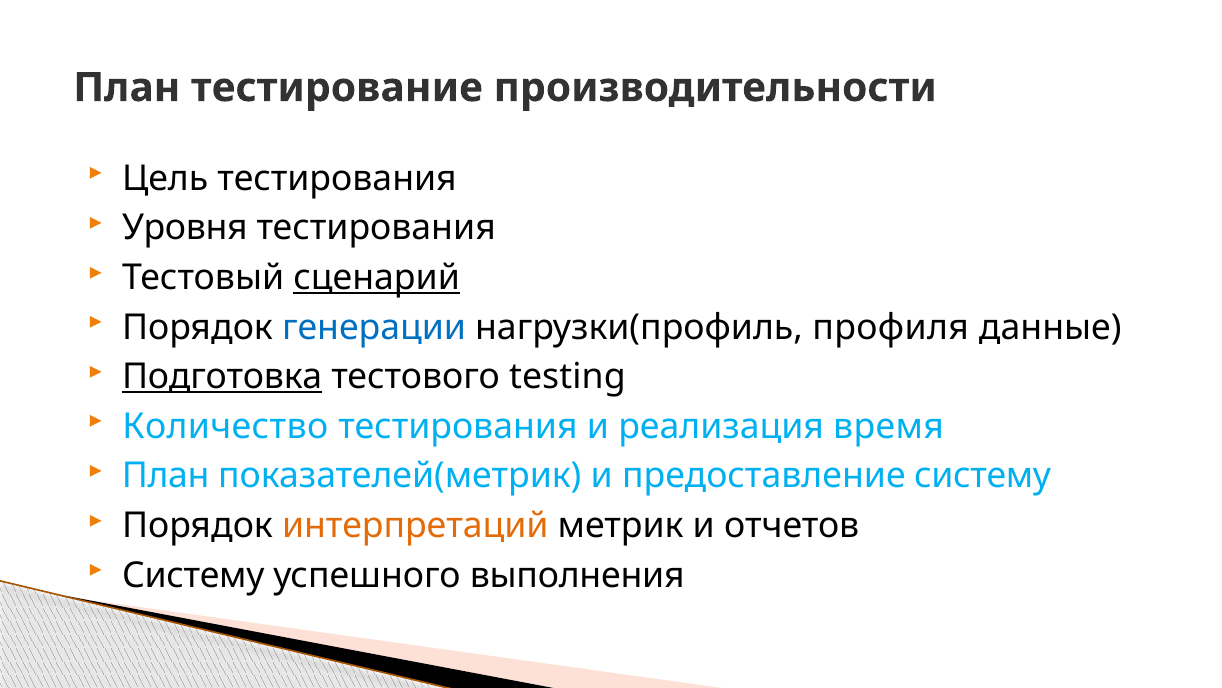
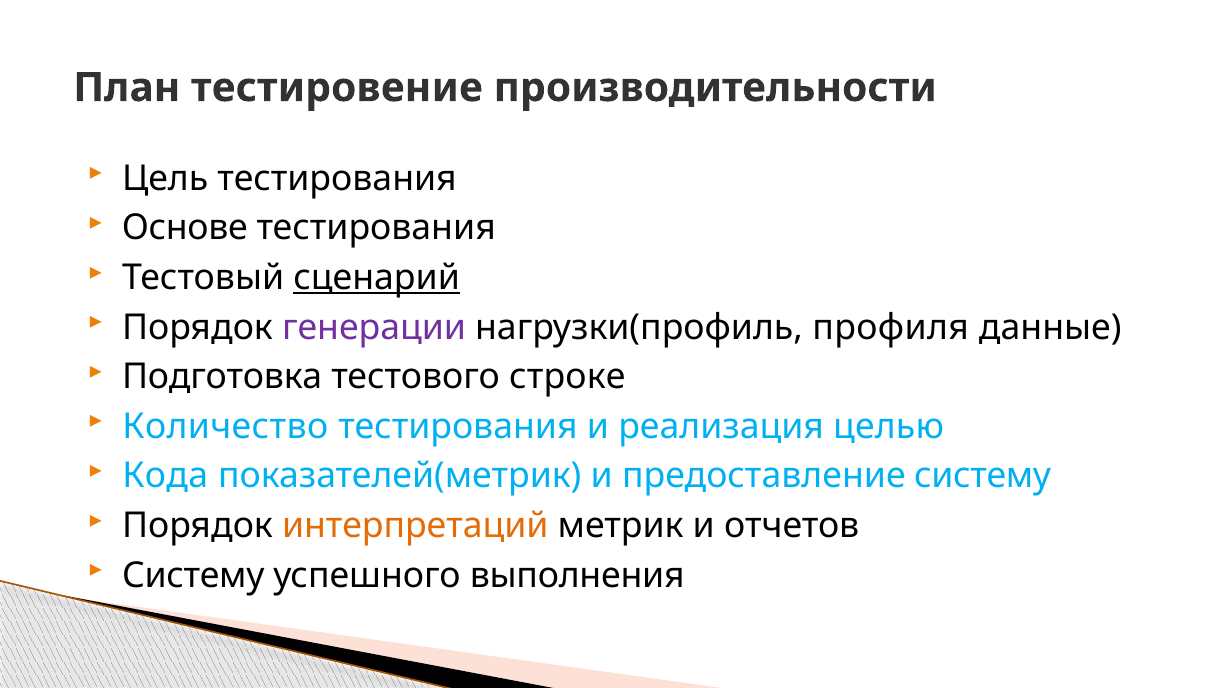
тестирование: тестирование -> тестировение
Уровня: Уровня -> Основе
генерации colour: blue -> purple
Подготовка underline: present -> none
testing: testing -> строке
время: время -> целью
План at (166, 476): План -> Кода
